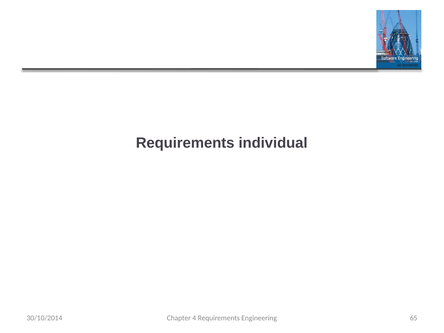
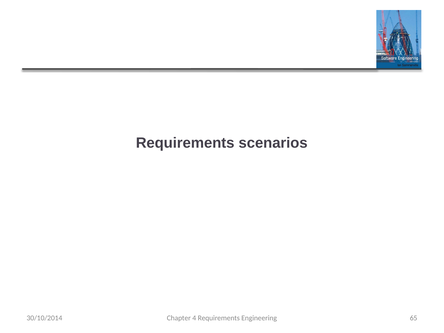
individual: individual -> scenarios
